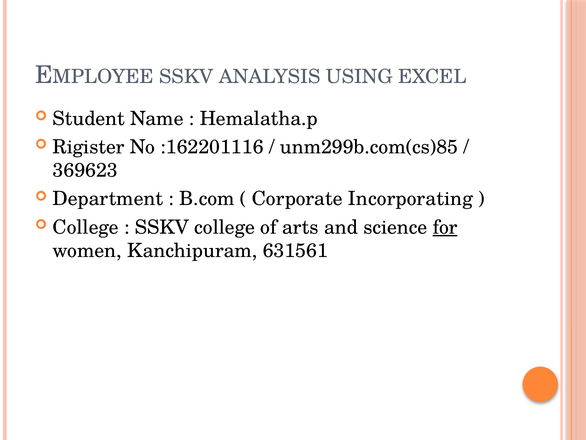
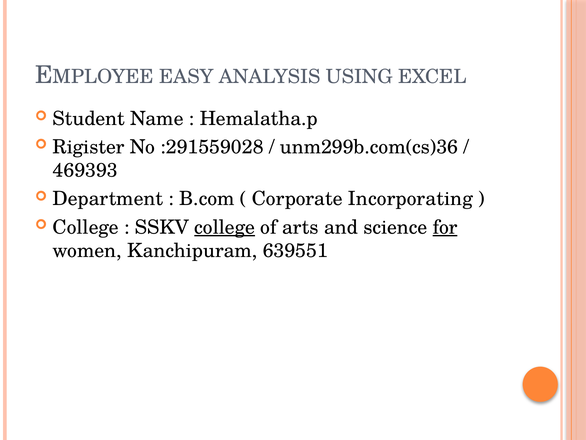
SSKV at (186, 77): SSKV -> EASY
:162201116: :162201116 -> :291559028
unm299b.com(cs)85: unm299b.com(cs)85 -> unm299b.com(cs)36
369623: 369623 -> 469393
college at (225, 227) underline: none -> present
631561: 631561 -> 639551
